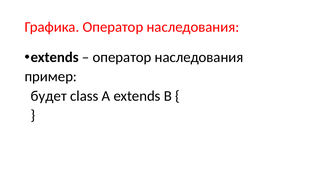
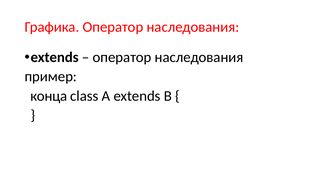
будет: будет -> конца
